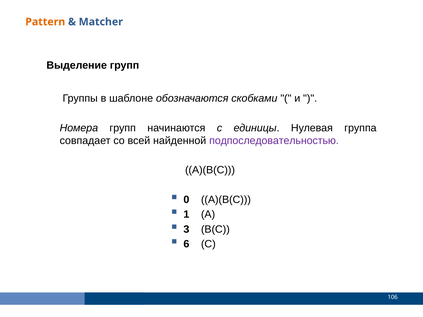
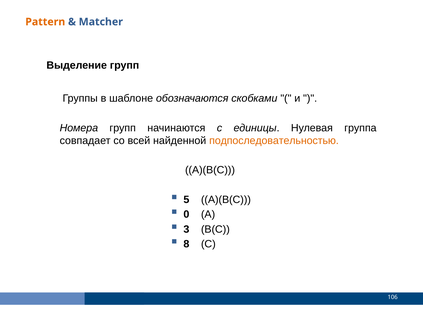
подпоследовательностью colour: purple -> orange
0: 0 -> 5
1: 1 -> 0
6: 6 -> 8
